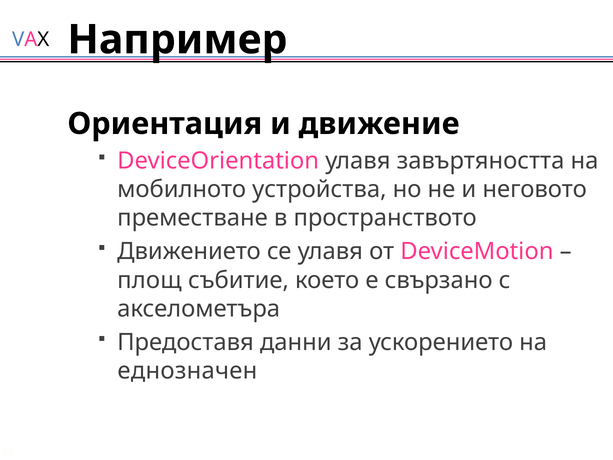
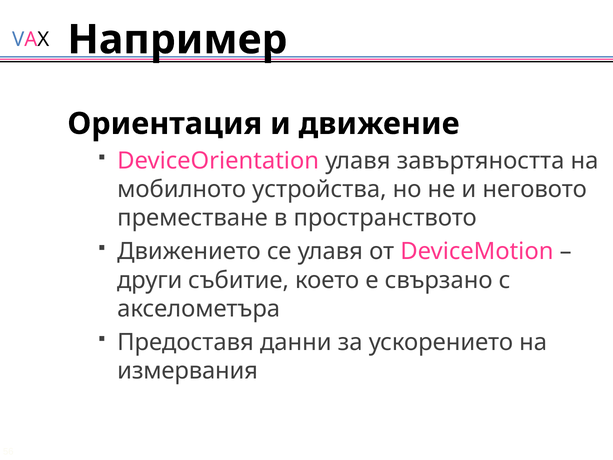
площ: площ -> други
еднозначен: еднозначен -> измервания
